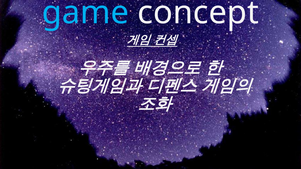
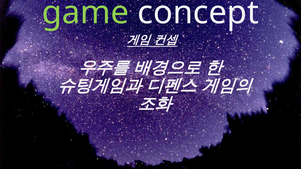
game colour: light blue -> light green
